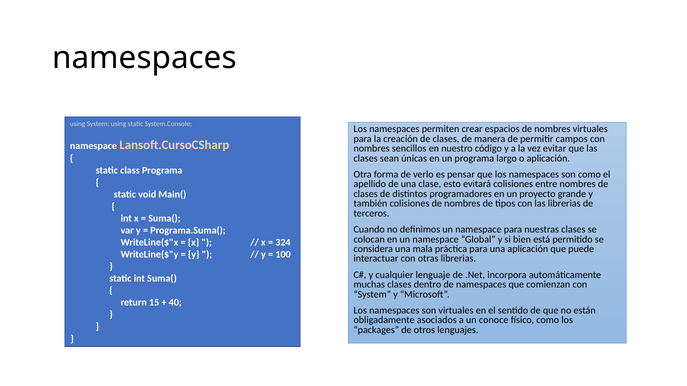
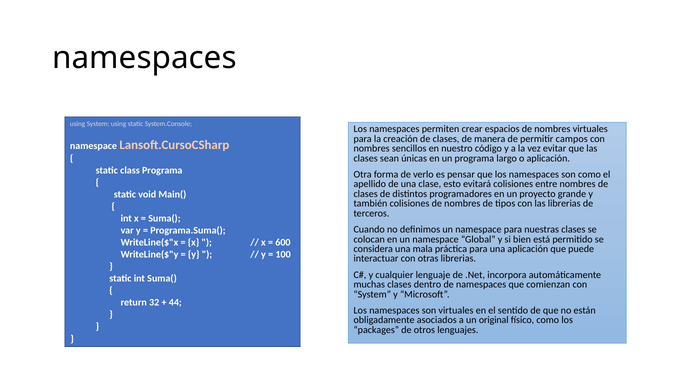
324: 324 -> 600
15: 15 -> 32
40: 40 -> 44
conoce: conoce -> original
